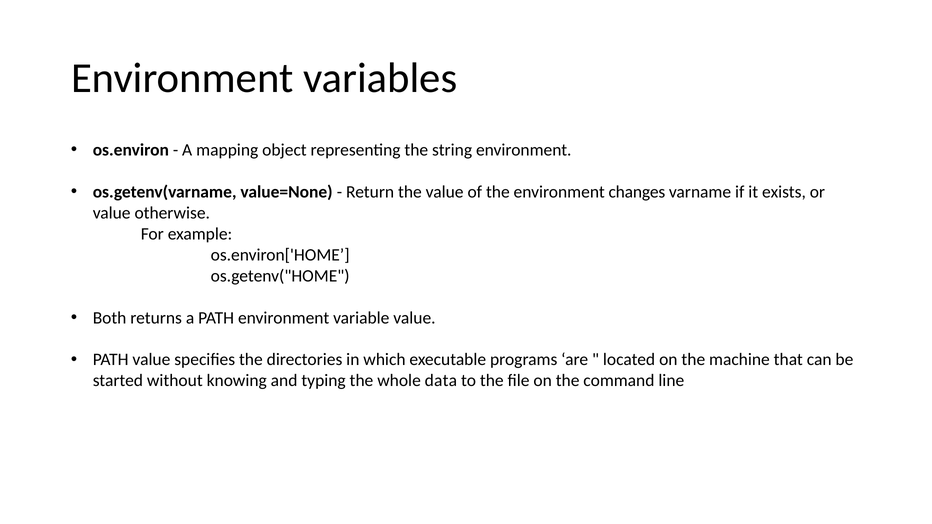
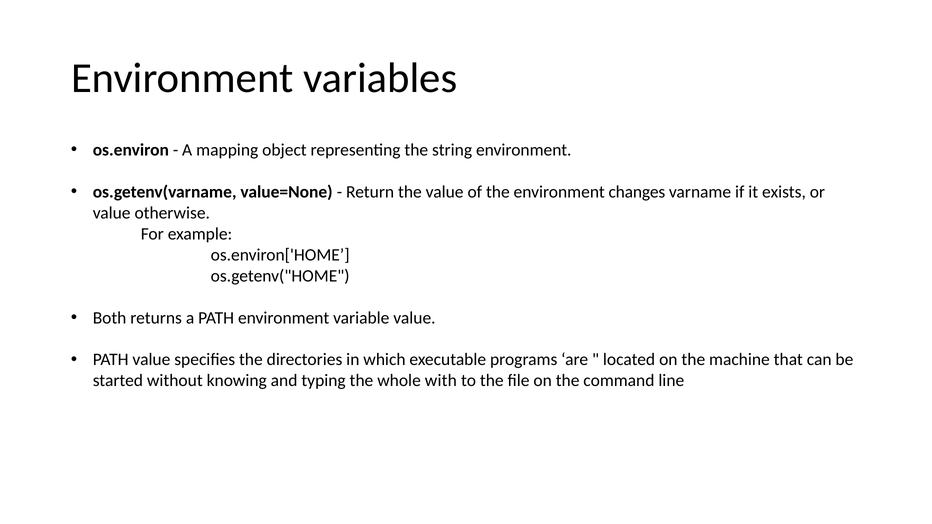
data: data -> with
